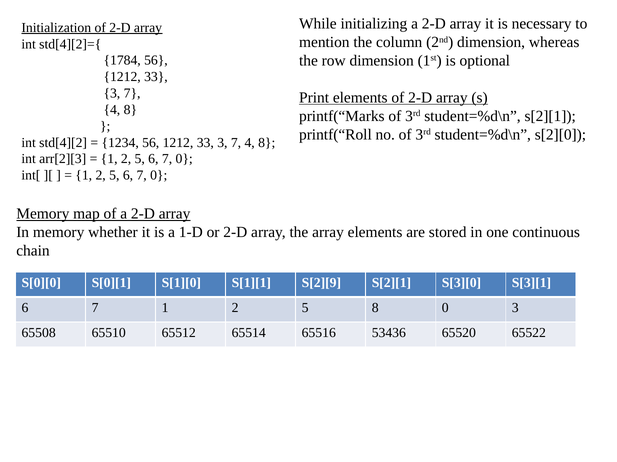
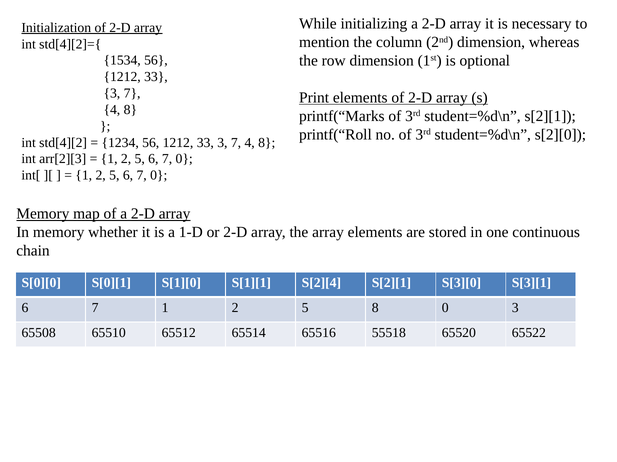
1784: 1784 -> 1534
S[2][9: S[2][9 -> S[2][4
53436: 53436 -> 55518
